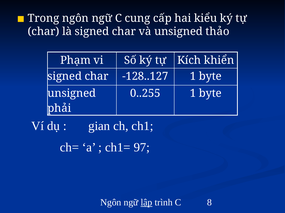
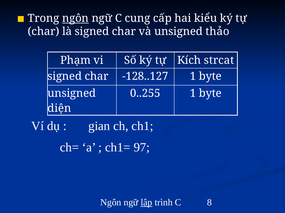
ngôn at (75, 18) underline: none -> present
khiển: khiển -> strcat
phải: phải -> diện
